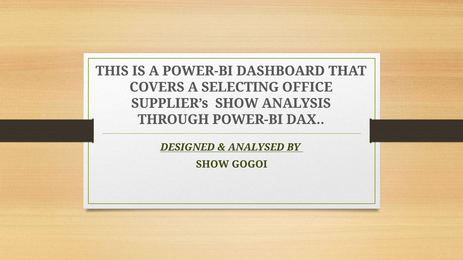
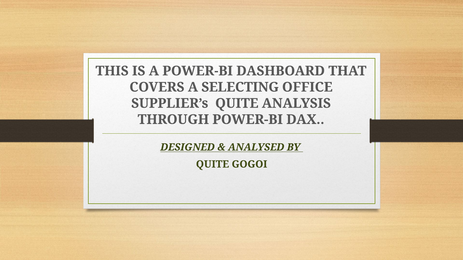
SUPPLIER’s SHOW: SHOW -> QUITE
SHOW at (212, 164): SHOW -> QUITE
